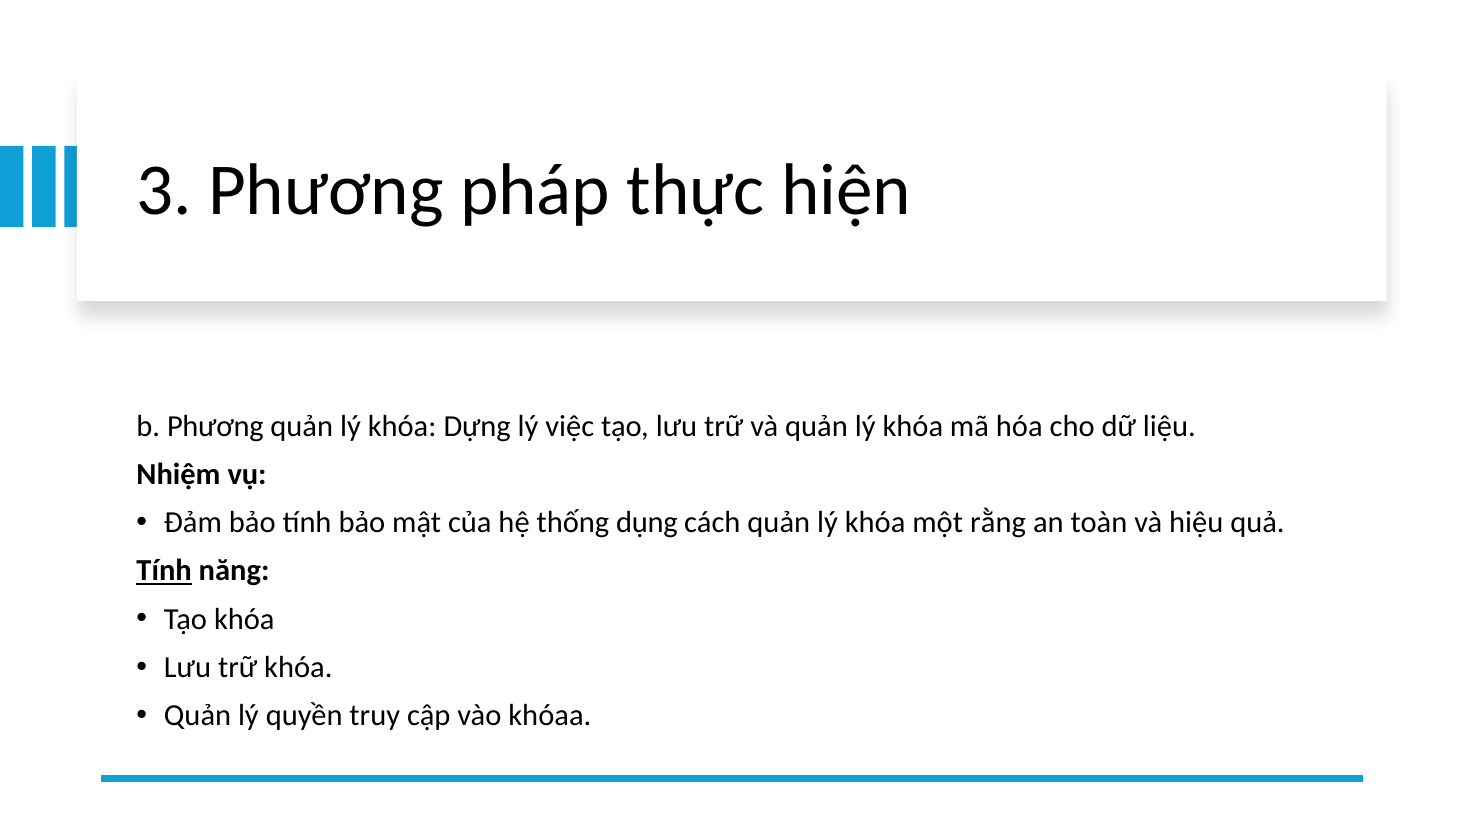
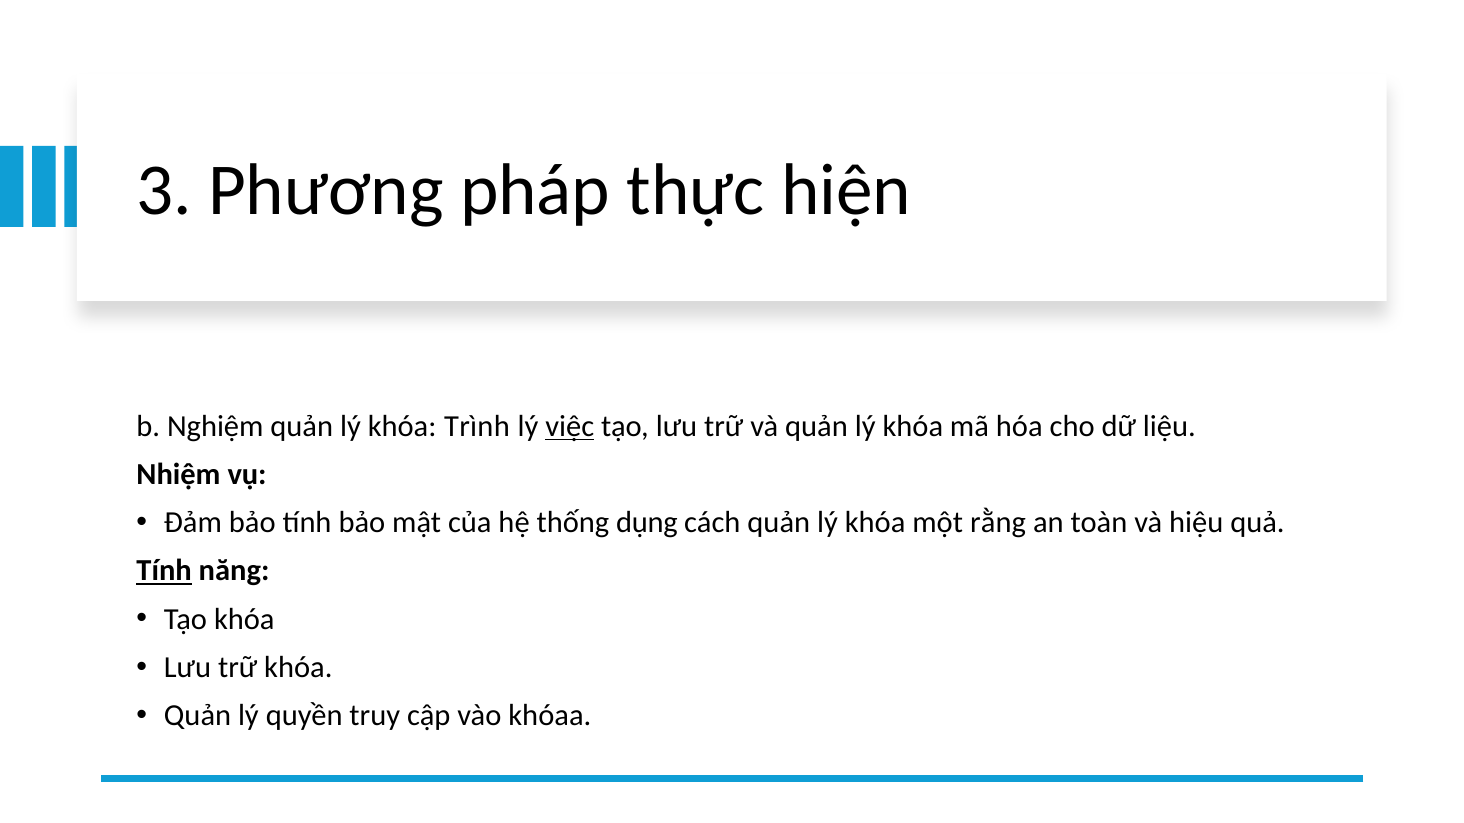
b Phương: Phương -> Nghiệm
Dựng: Dựng -> Trình
việc underline: none -> present
